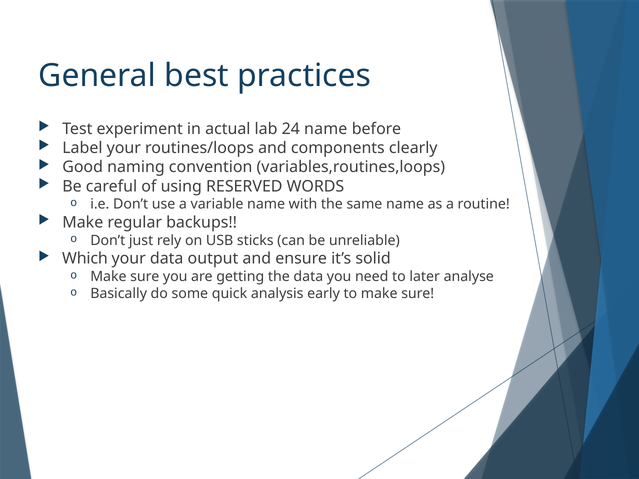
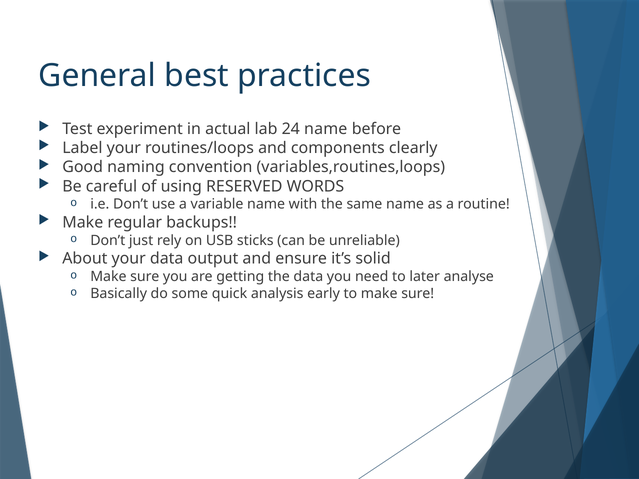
Which: Which -> About
